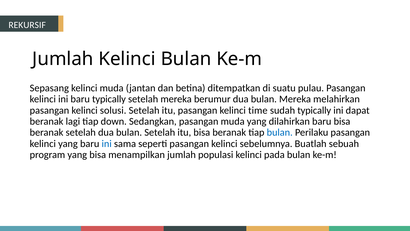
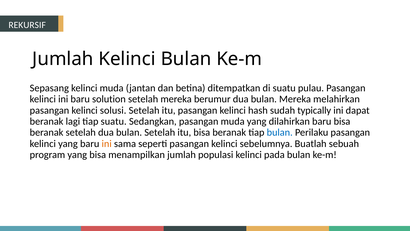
baru typically: typically -> solution
time: time -> hash
tiap down: down -> suatu
ini at (107, 143) colour: blue -> orange
